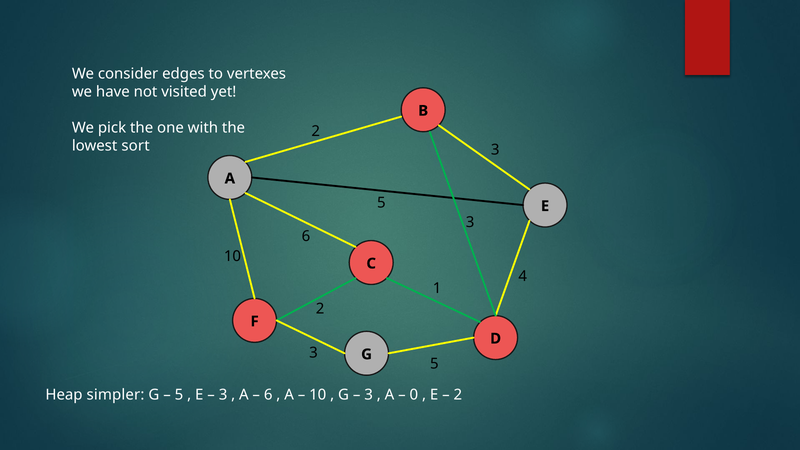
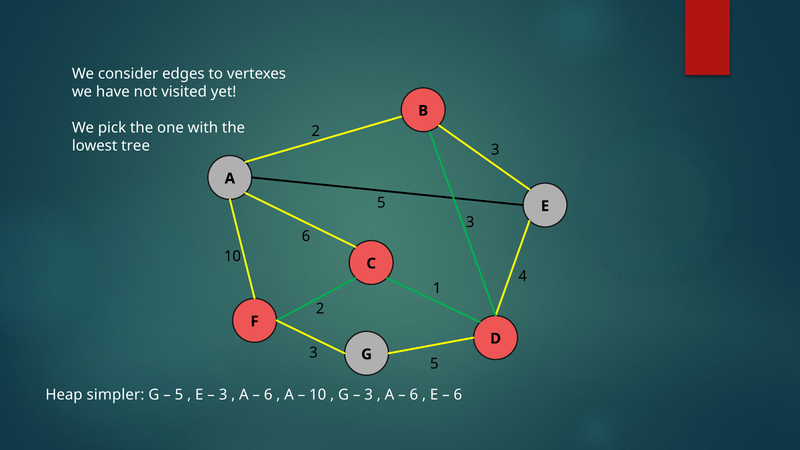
sort: sort -> tree
0 at (414, 395): 0 -> 6
2 at (458, 395): 2 -> 6
